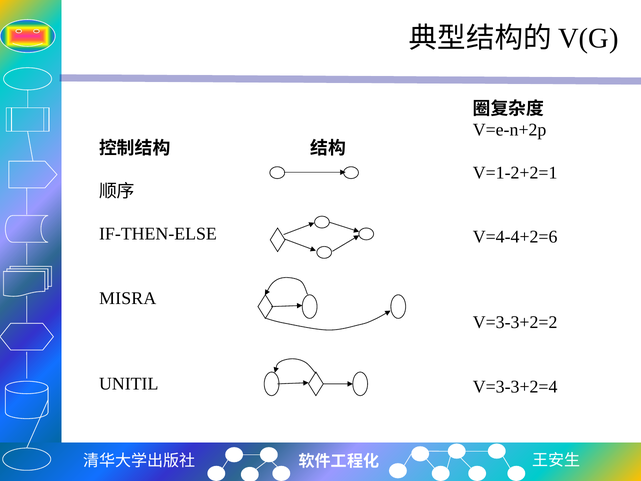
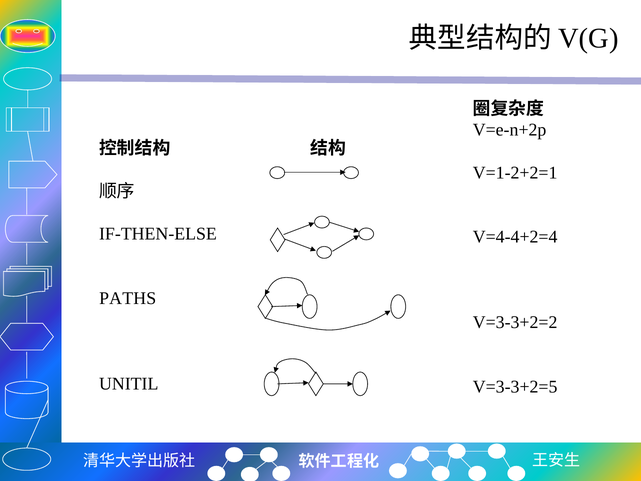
V=4-4+2=6: V=4-4+2=6 -> V=4-4+2=4
MISRA: MISRA -> PATHS
V=3-3+2=4: V=3-3+2=4 -> V=3-3+2=5
